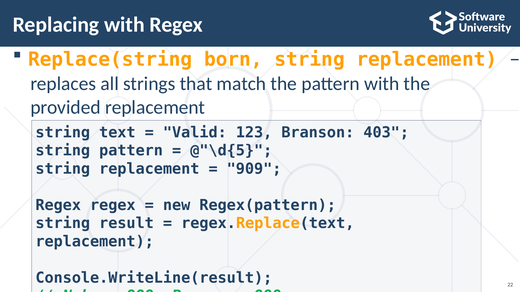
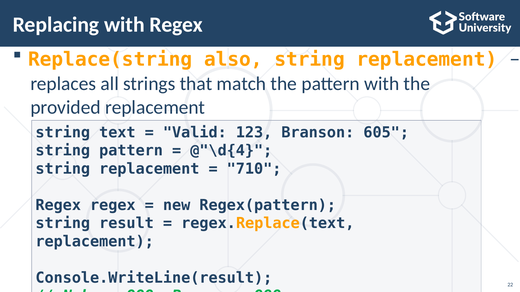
born: born -> also
403: 403 -> 605
@"\d{5: @"\d{5 -> @"\d{4
909: 909 -> 710
